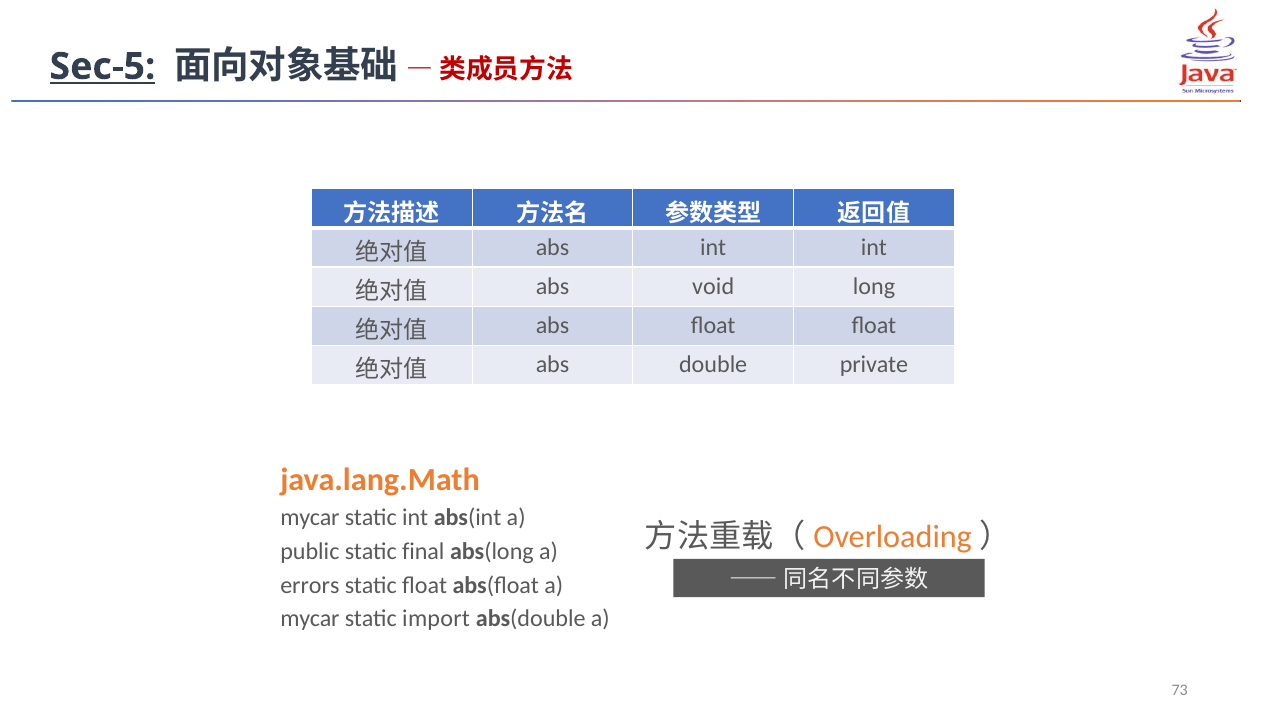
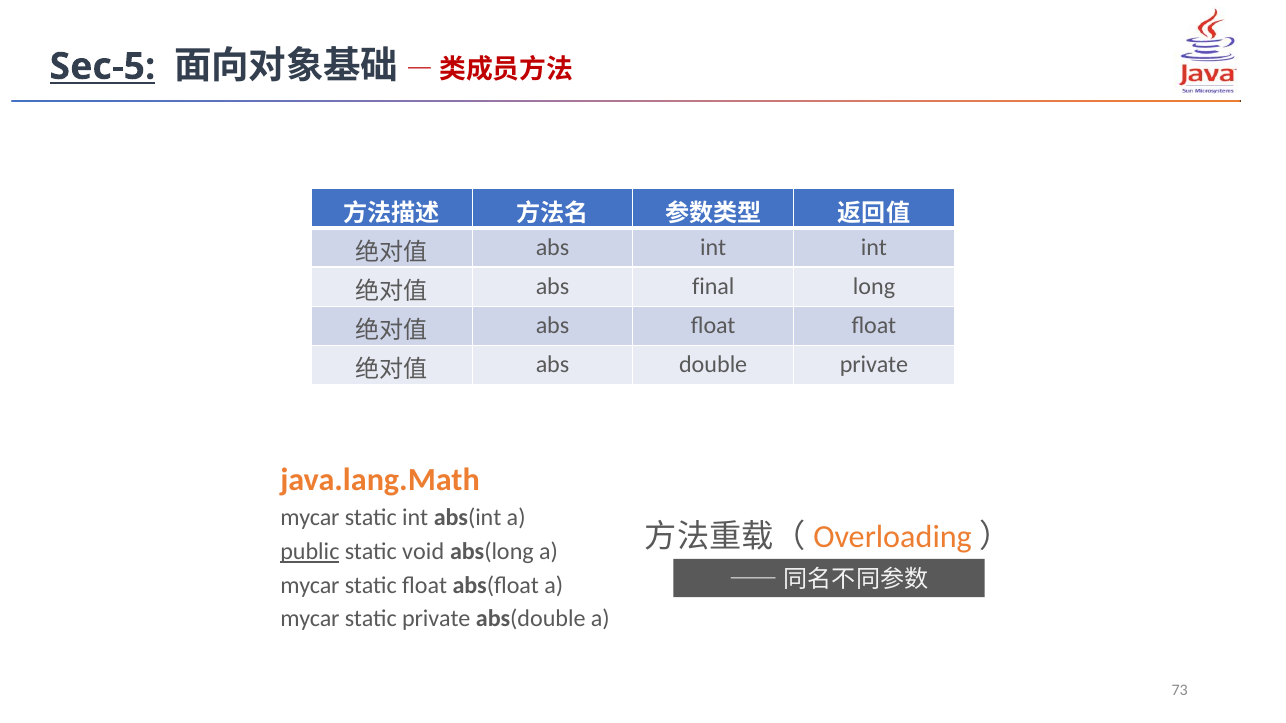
void: void -> final
public underline: none -> present
final: final -> void
errors at (310, 586): errors -> mycar
static import: import -> private
